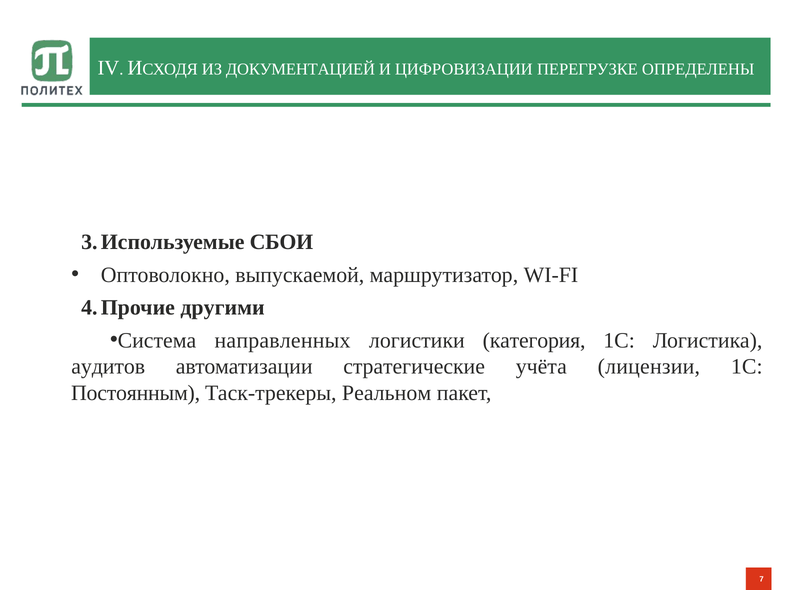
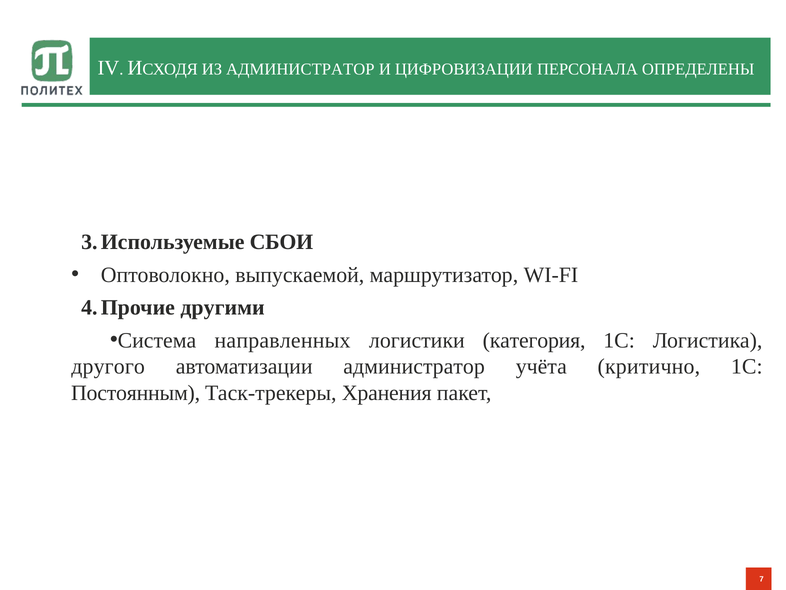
ИЗ ДОКУМЕНТАЦИЕЙ: ДОКУМЕНТАЦИЕЙ -> АДМИНИСТРАТОР
ПЕРЕГРУЗКЕ: ПЕРЕГРУЗКЕ -> ПЕРСОНАЛА
аудитов: аудитов -> другого
автоматизации стратегические: стратегические -> администратор
лицензии: лицензии -> критично
Реальном: Реальном -> Хранения
